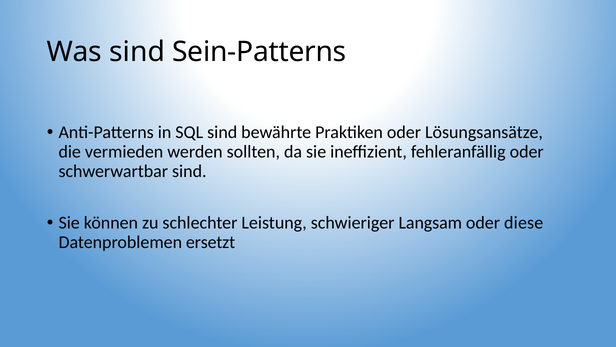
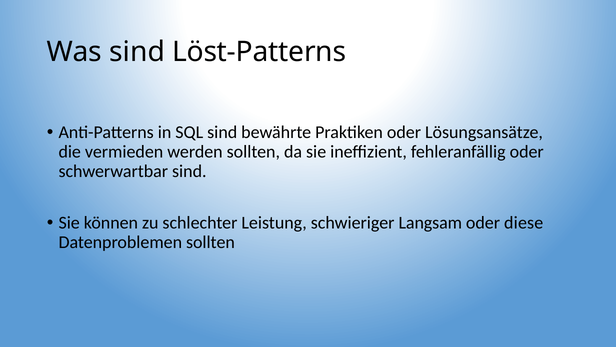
Sein-Patterns: Sein-Patterns -> Löst-Patterns
Datenproblemen ersetzt: ersetzt -> sollten
